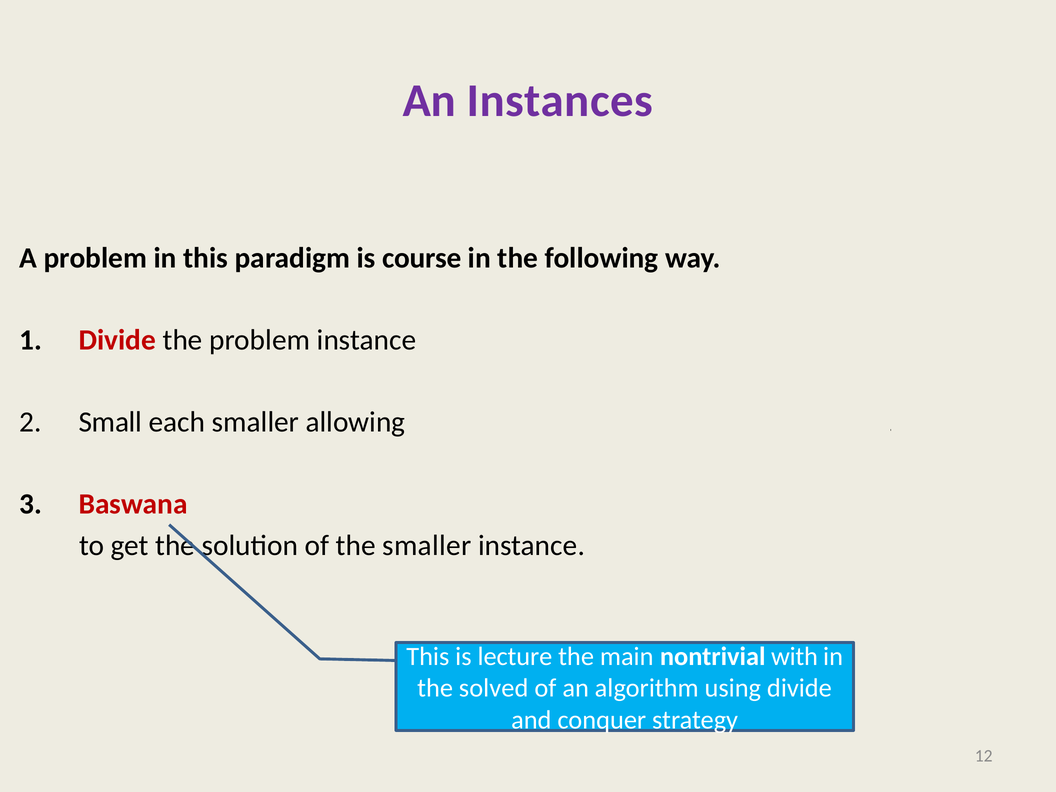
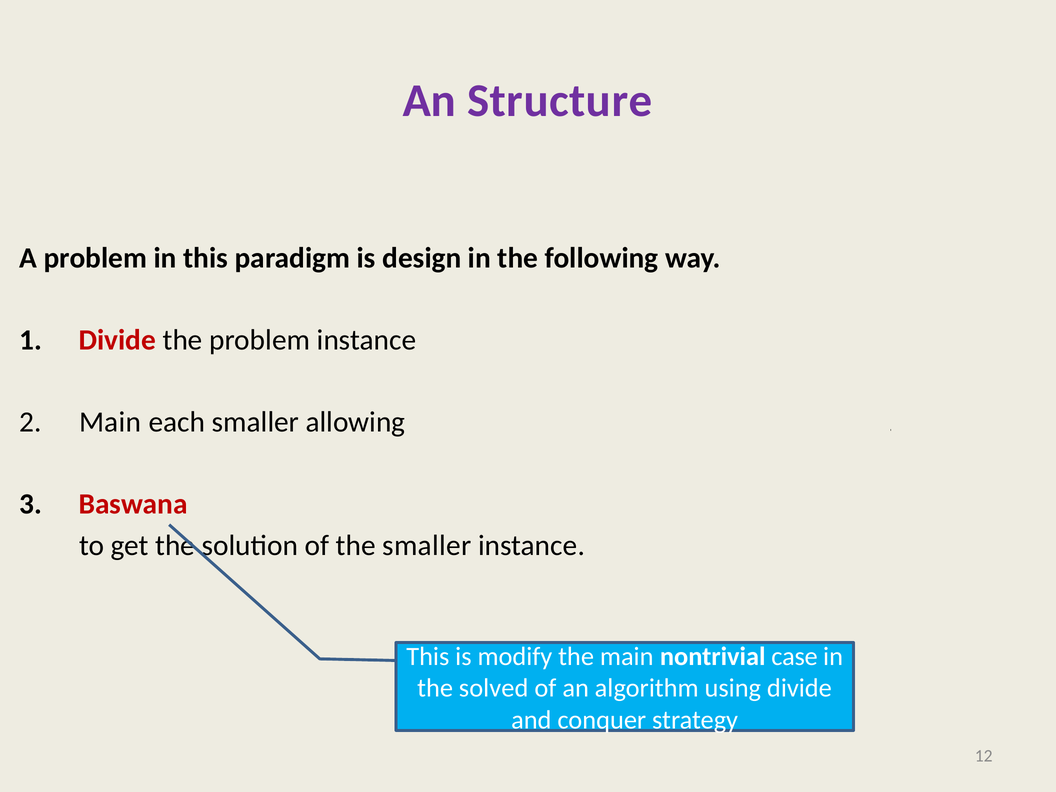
An Instances: Instances -> Structure
course: course -> design
Small at (110, 422): Small -> Main
lecture: lecture -> modify
nontrivial with: with -> case
